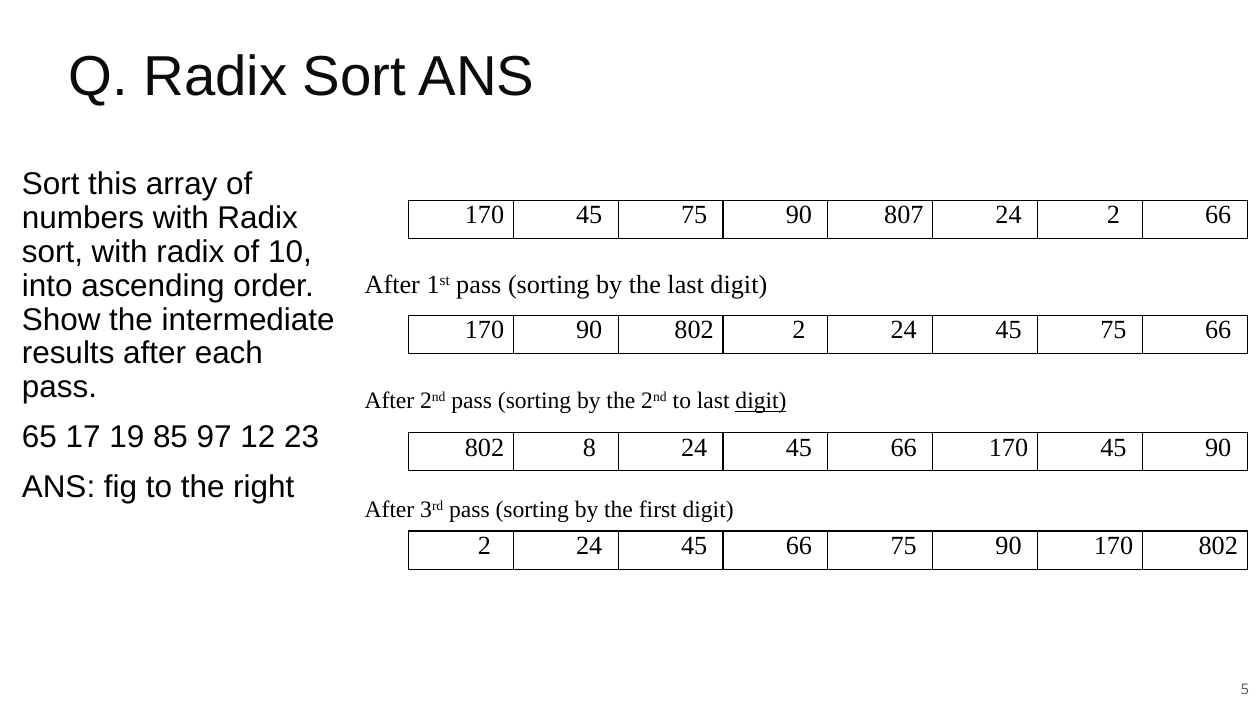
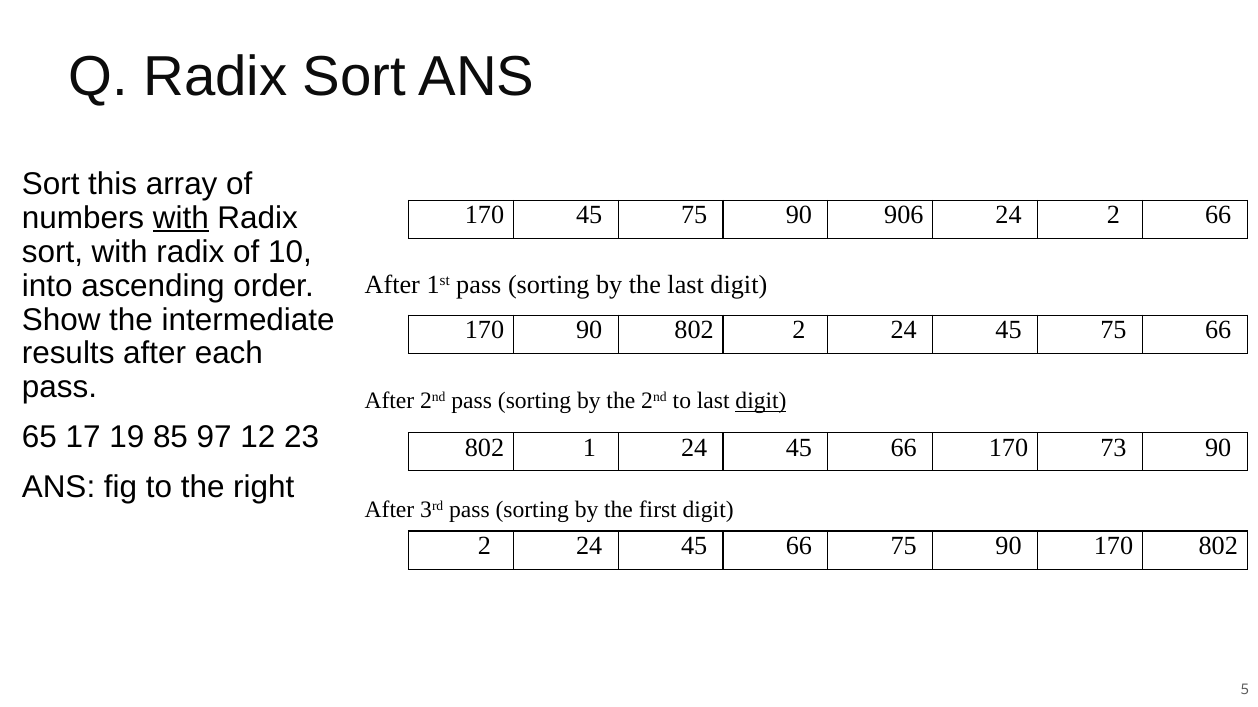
807: 807 -> 906
with at (181, 218) underline: none -> present
8: 8 -> 1
66 170 45: 45 -> 73
